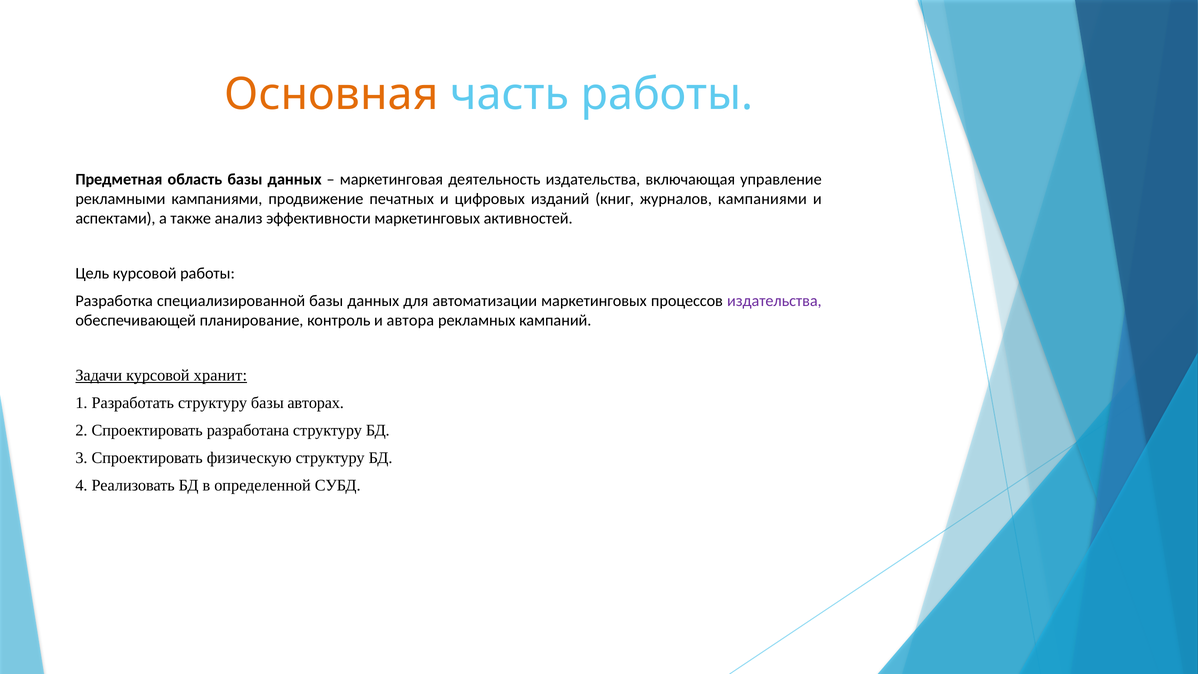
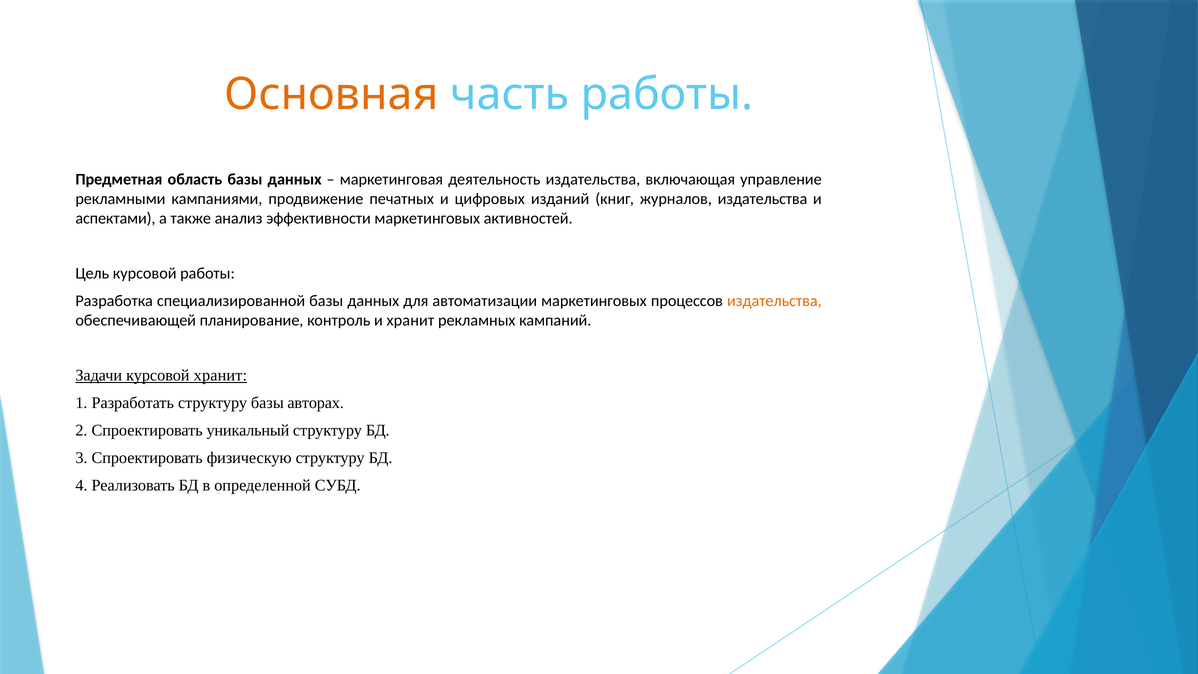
журналов кампаниями: кампаниями -> издательства
издательства at (774, 301) colour: purple -> orange
и автора: автора -> хранит
разработана: разработана -> уникальный
